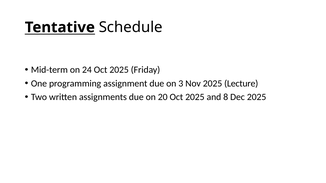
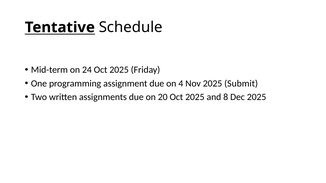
3: 3 -> 4
Lecture: Lecture -> Submit
